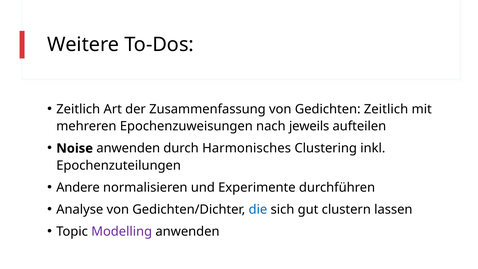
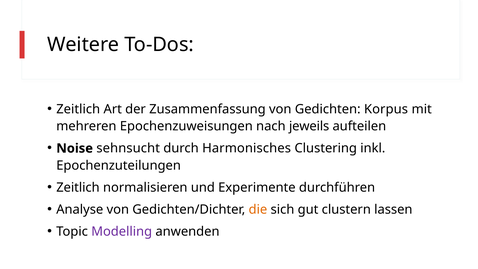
Gedichten Zeitlich: Zeitlich -> Korpus
Noise anwenden: anwenden -> sehnsucht
Andere at (78, 187): Andere -> Zeitlich
die colour: blue -> orange
